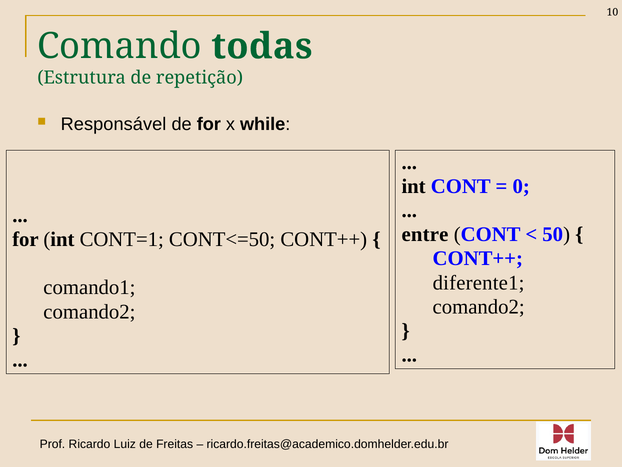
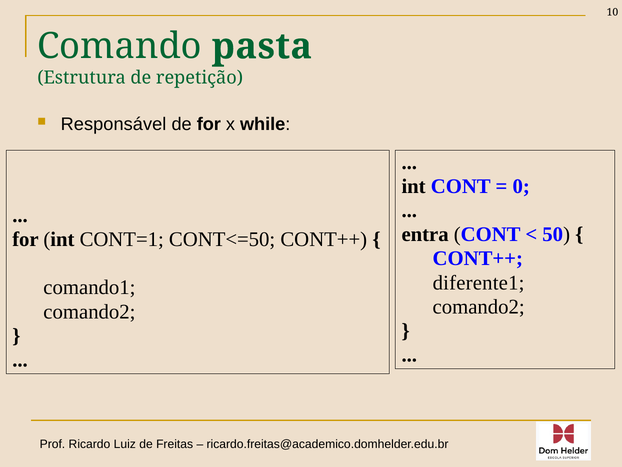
todas: todas -> pasta
entre: entre -> entra
